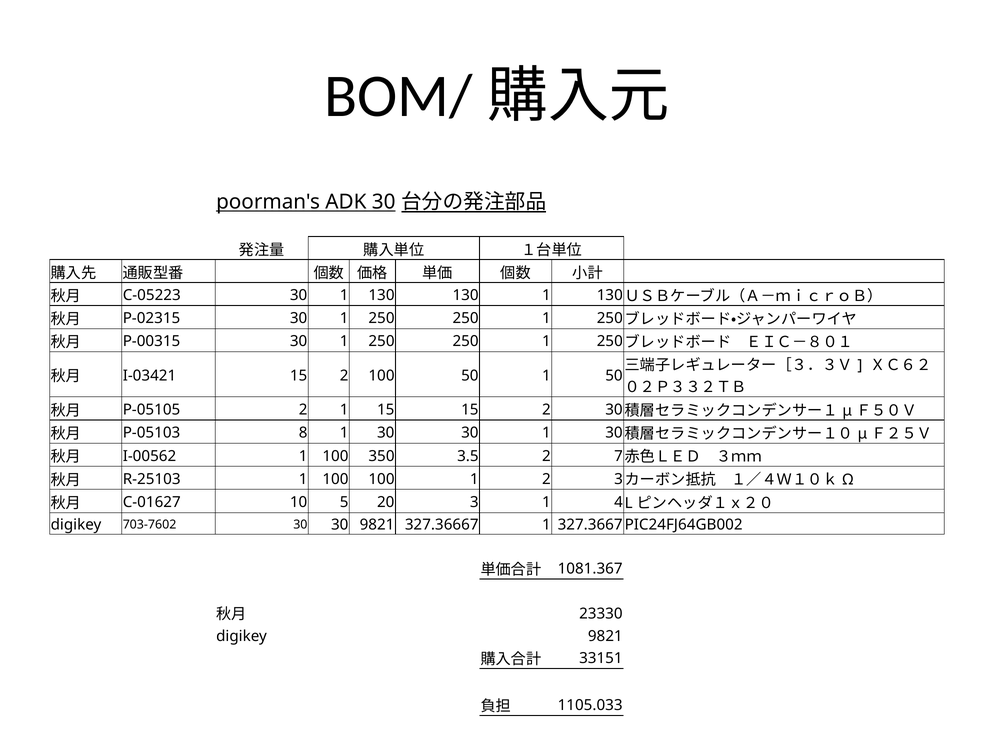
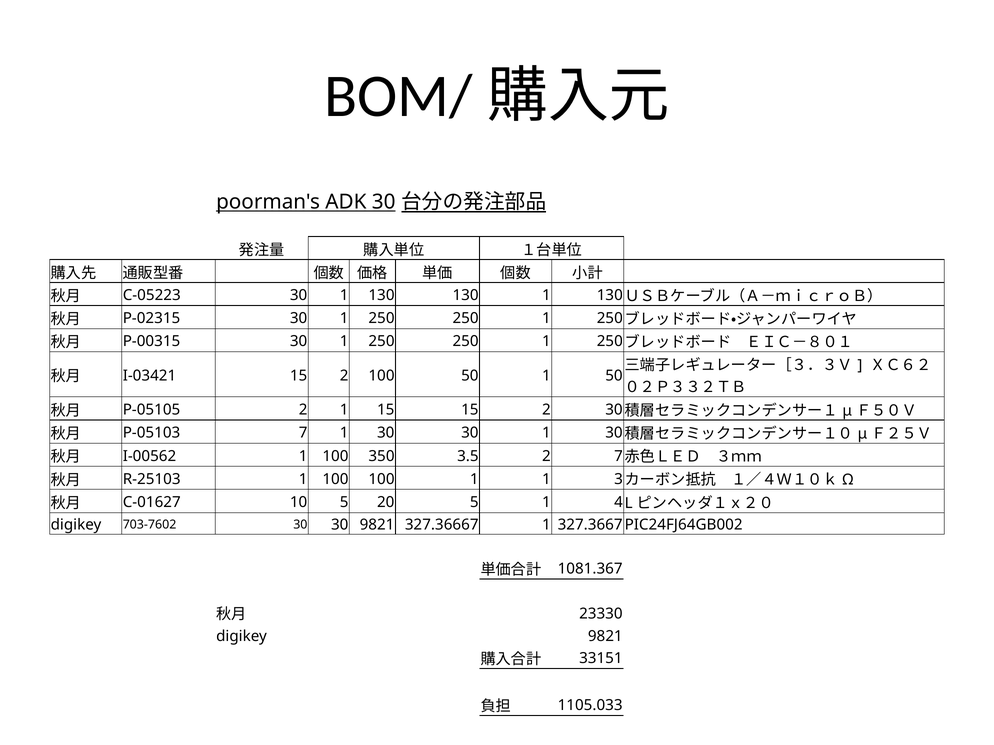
8: 8 -> 7
1 2: 2 -> 1
20 3: 3 -> 5
